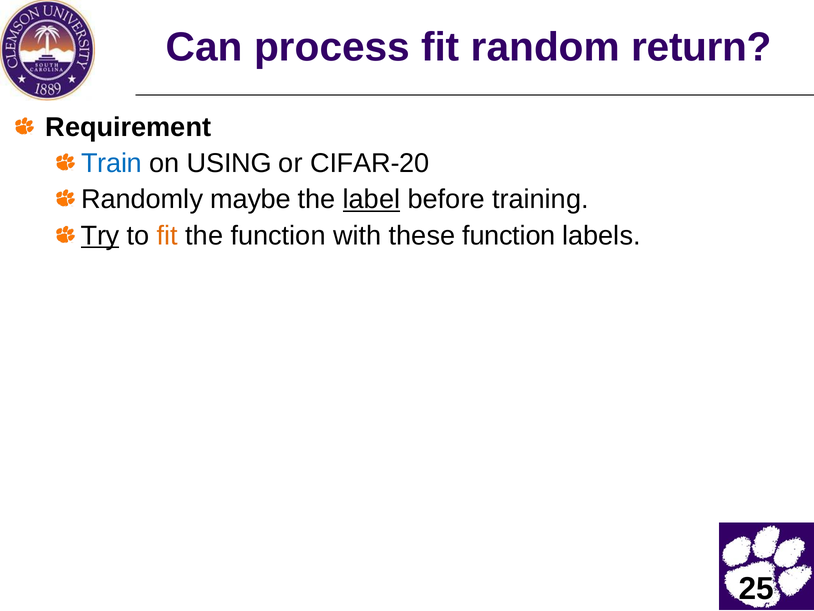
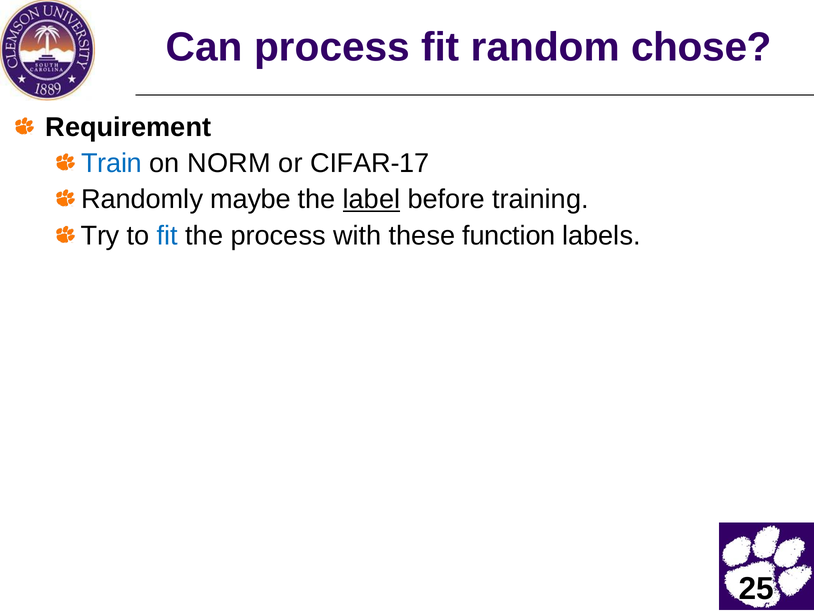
return: return -> chose
USING: USING -> NORM
CIFAR-20: CIFAR-20 -> CIFAR-17
Try underline: present -> none
fit at (167, 235) colour: orange -> blue
the function: function -> process
